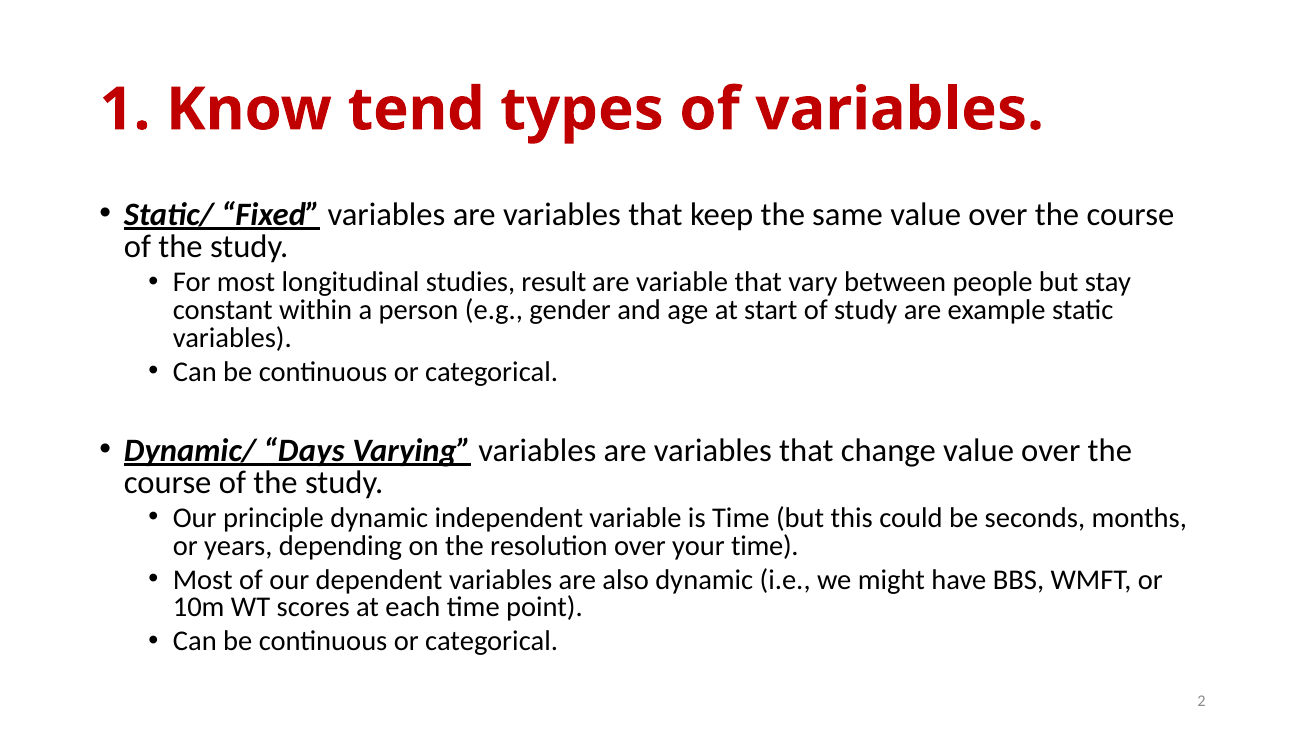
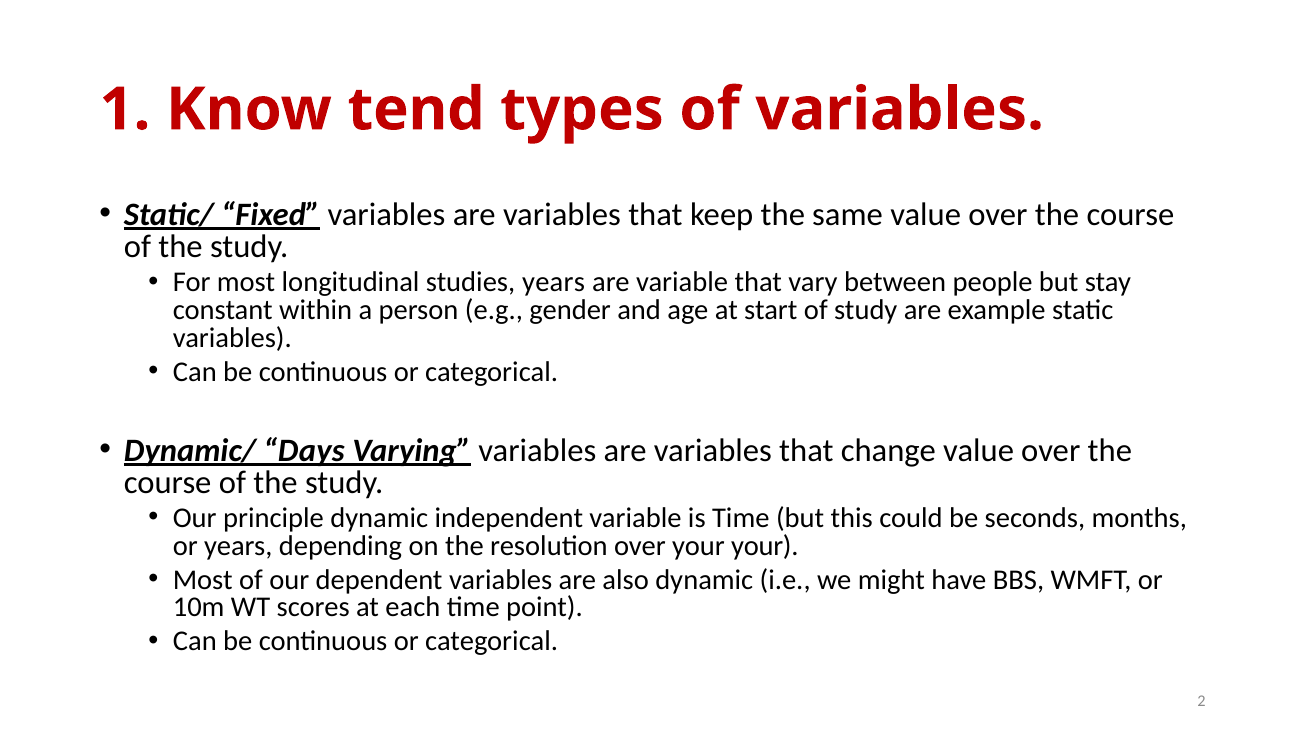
studies result: result -> years
your time: time -> your
